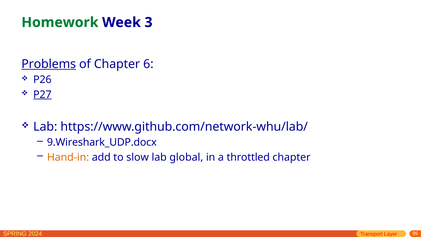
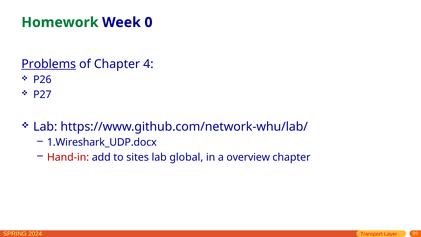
3: 3 -> 0
6: 6 -> 4
P27 underline: present -> none
9.Wireshark_UDP.docx: 9.Wireshark_UDP.docx -> 1.Wireshark_UDP.docx
Hand-in colour: orange -> red
slow: slow -> sites
throttled: throttled -> overview
